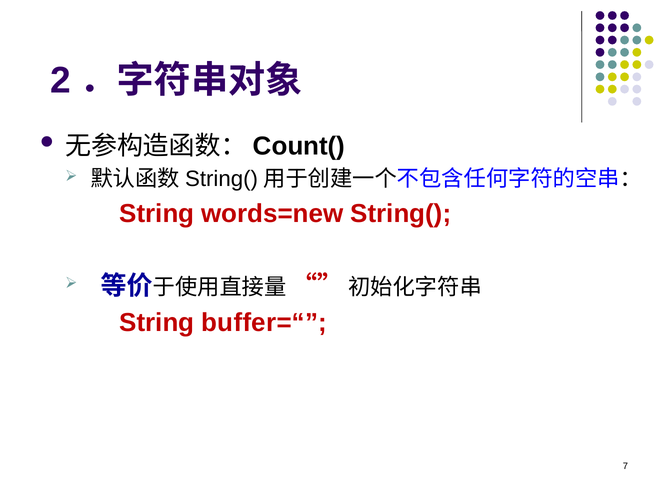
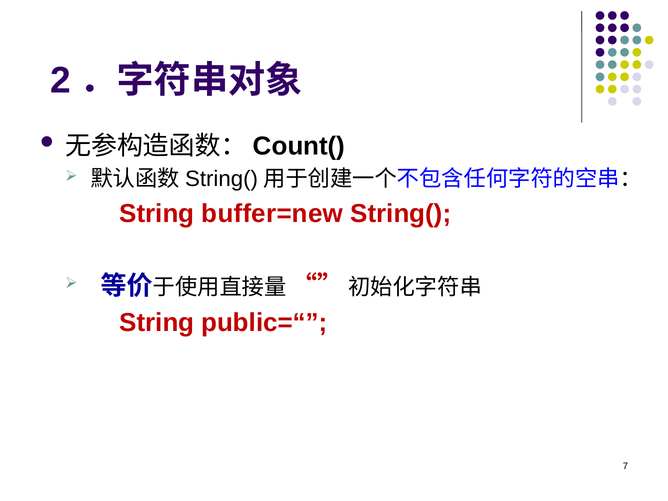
words=new: words=new -> buffer=new
buffer=“: buffer=“ -> public=“
